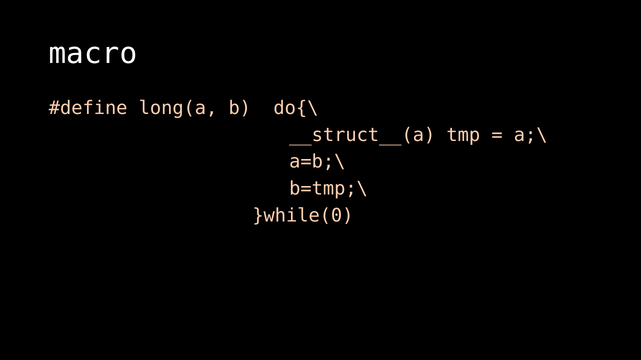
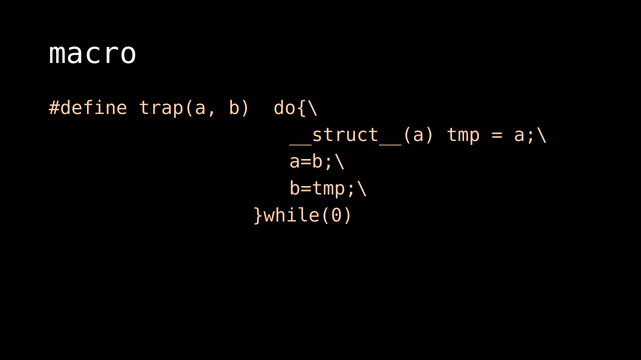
long(a: long(a -> trap(a
